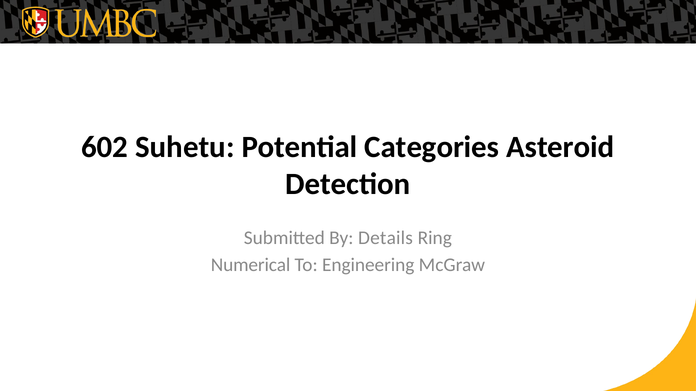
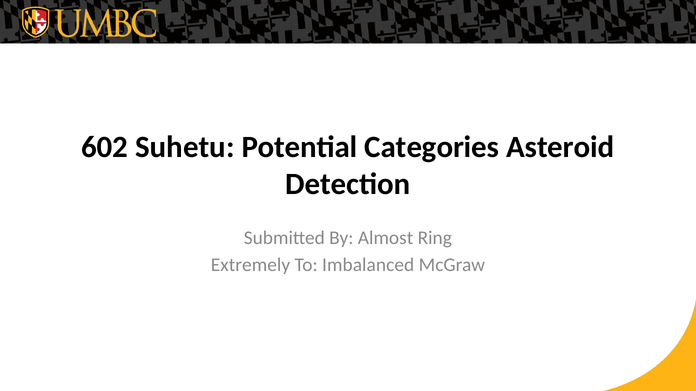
Details: Details -> Almost
Numerical: Numerical -> Extremely
Engineering: Engineering -> Imbalanced
